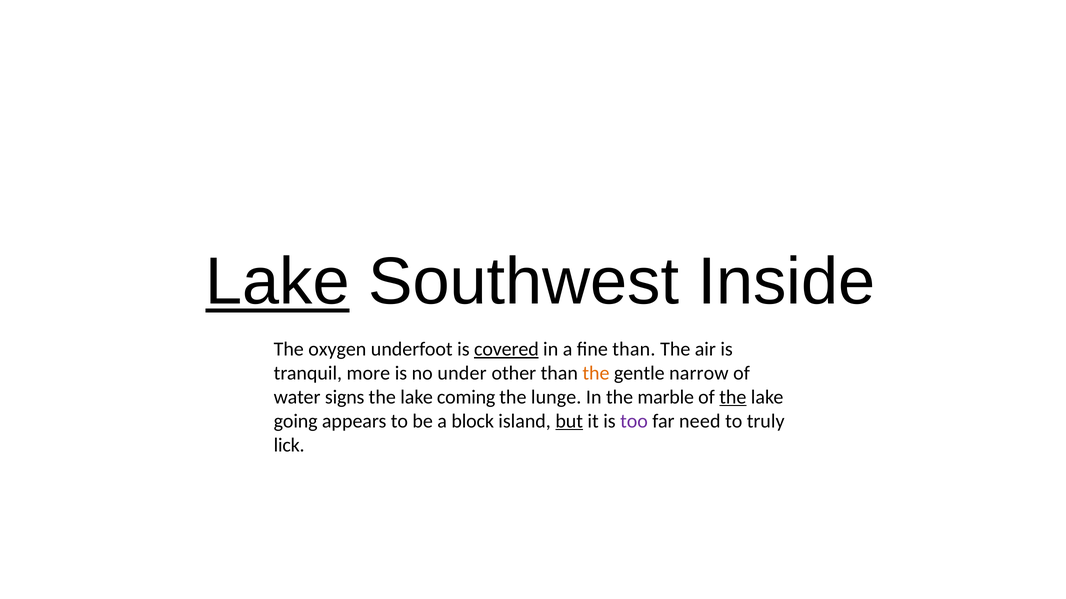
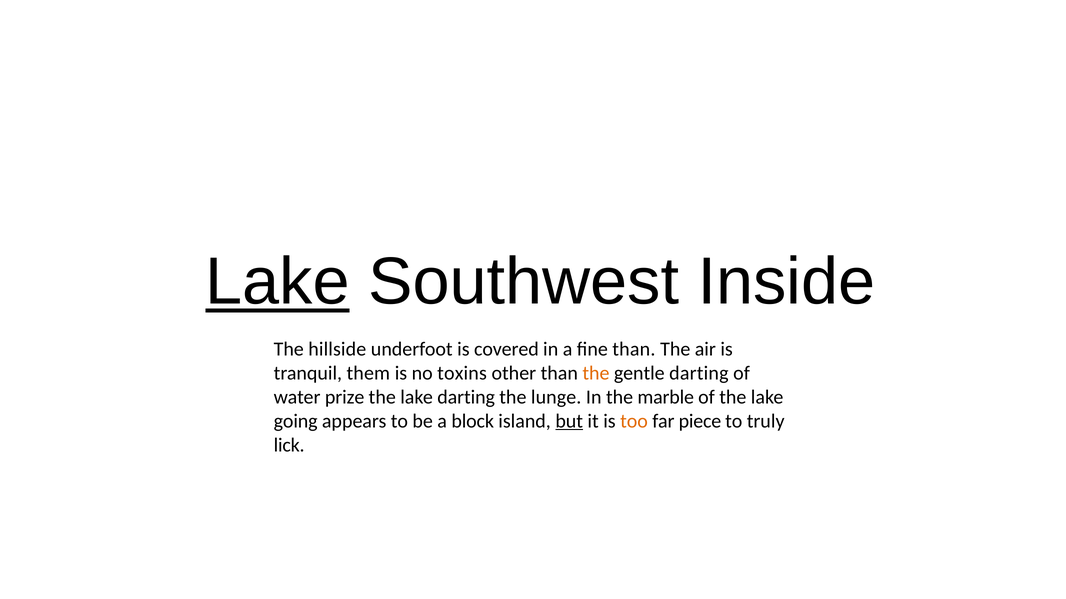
oxygen: oxygen -> hillside
covered underline: present -> none
more: more -> them
under: under -> toxins
gentle narrow: narrow -> darting
signs: signs -> prize
lake coming: coming -> darting
the at (733, 397) underline: present -> none
too colour: purple -> orange
need: need -> piece
